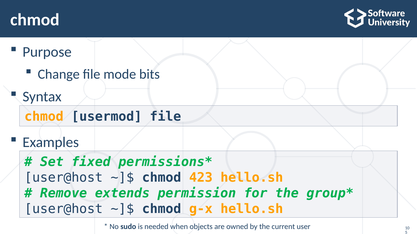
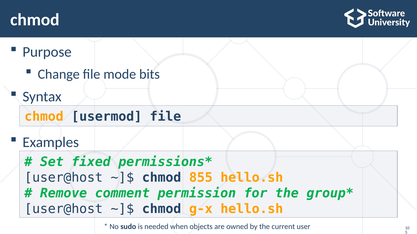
423: 423 -> 855
extends: extends -> comment
